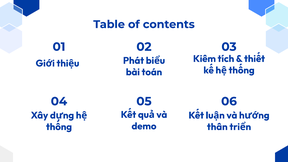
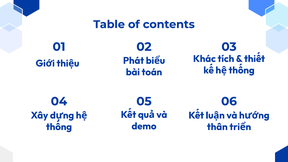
Kiếm: Kiếm -> Khác
